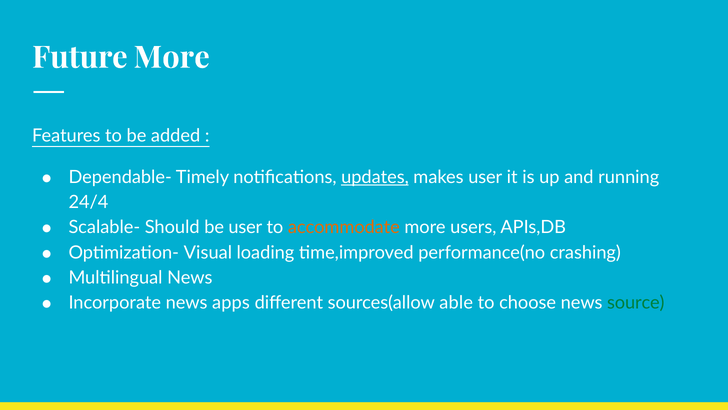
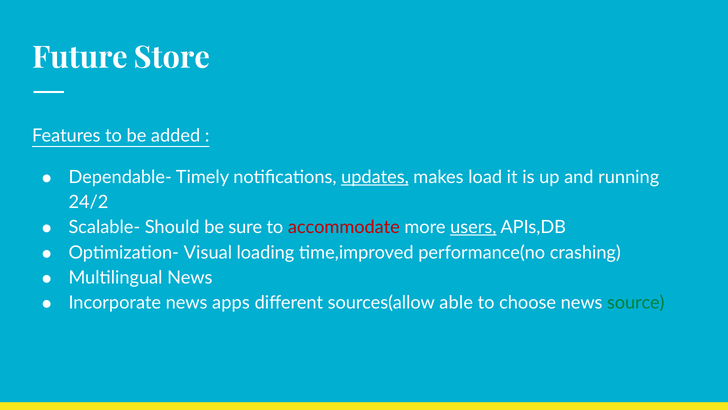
Future More: More -> Store
makes user: user -> load
24/4: 24/4 -> 24/2
be user: user -> sure
accommodate colour: orange -> red
users underline: none -> present
